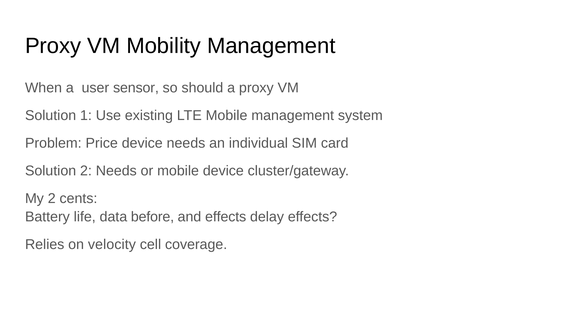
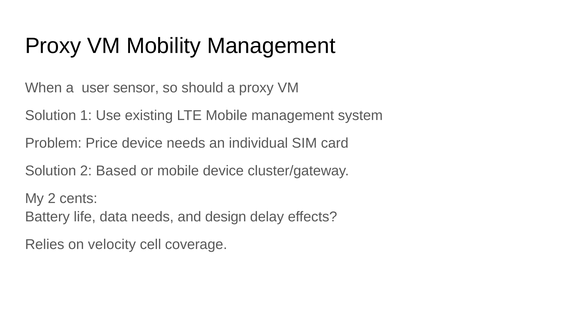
2 Needs: Needs -> Based
data before: before -> needs
and effects: effects -> design
